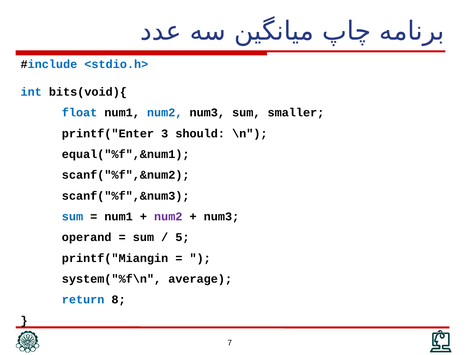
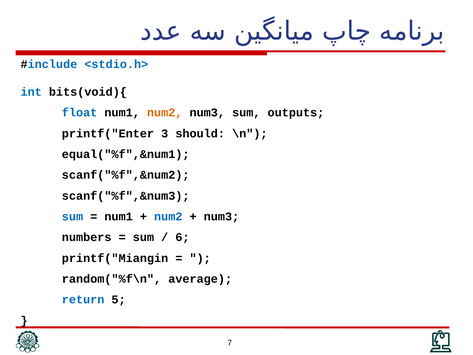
num2 at (165, 113) colour: blue -> orange
smaller: smaller -> outputs
num2 at (168, 216) colour: purple -> blue
operand: operand -> numbers
5: 5 -> 6
system("%f\n: system("%f\n -> random("%f\n
8: 8 -> 5
